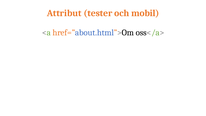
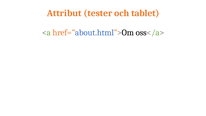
mobil: mobil -> tablet
